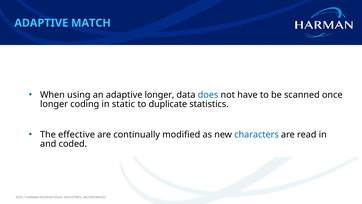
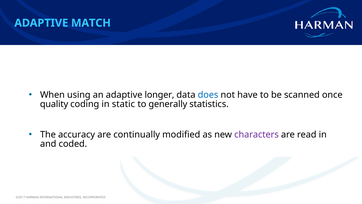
longer at (54, 104): longer -> quality
duplicate: duplicate -> generally
effective: effective -> accuracy
characters colour: blue -> purple
